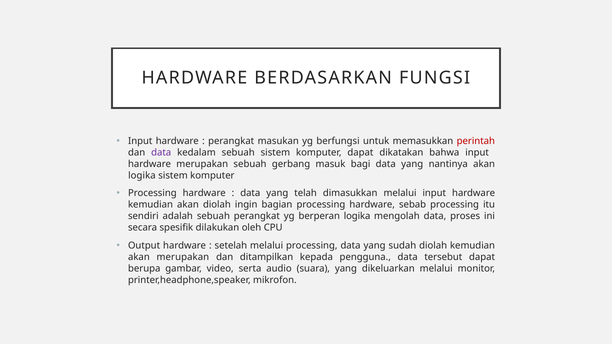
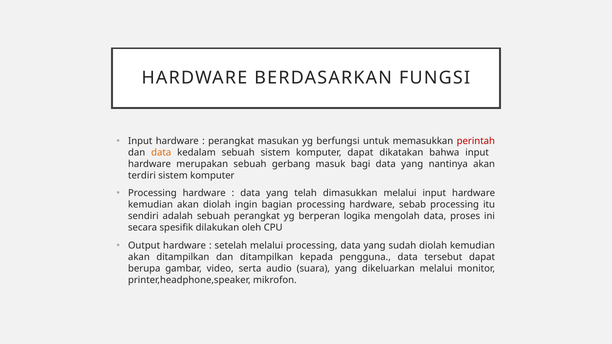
data at (161, 153) colour: purple -> orange
logika at (142, 176): logika -> terdiri
akan merupakan: merupakan -> ditampilkan
